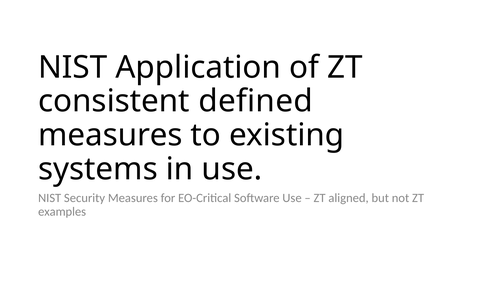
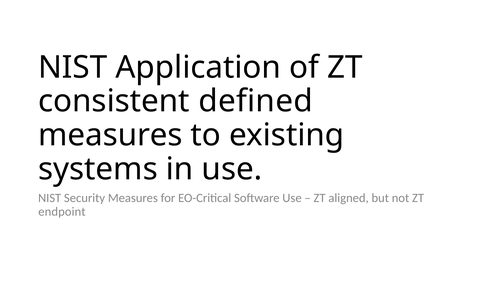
examples: examples -> endpoint
